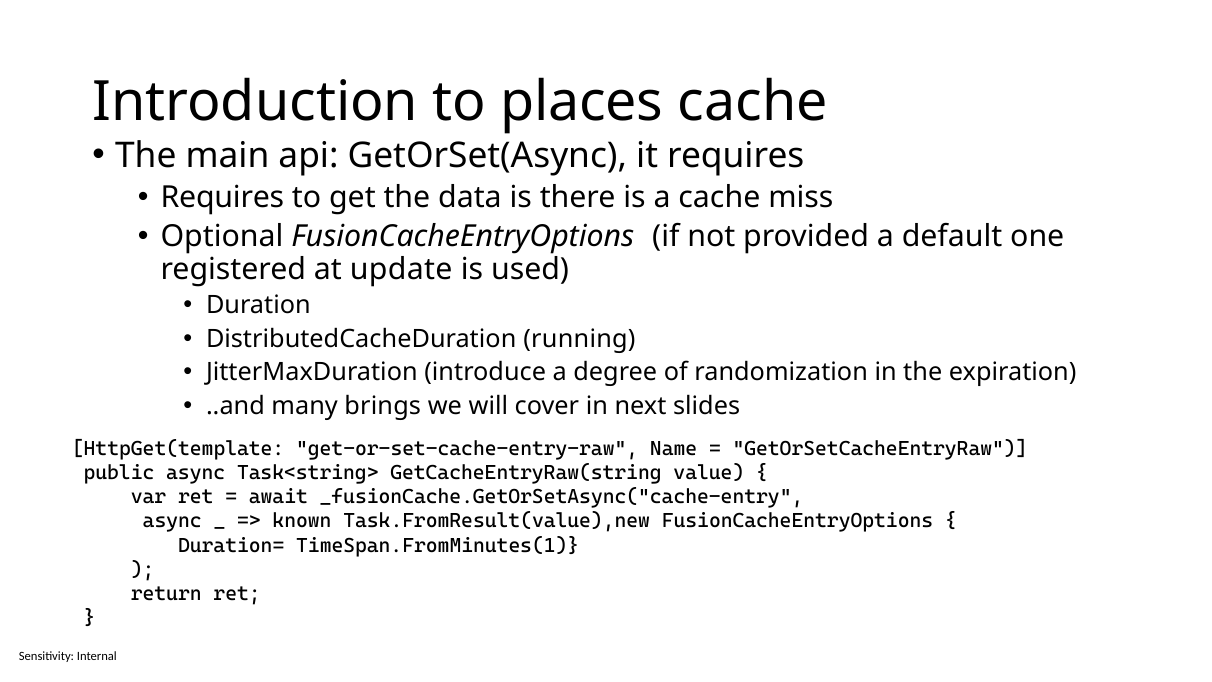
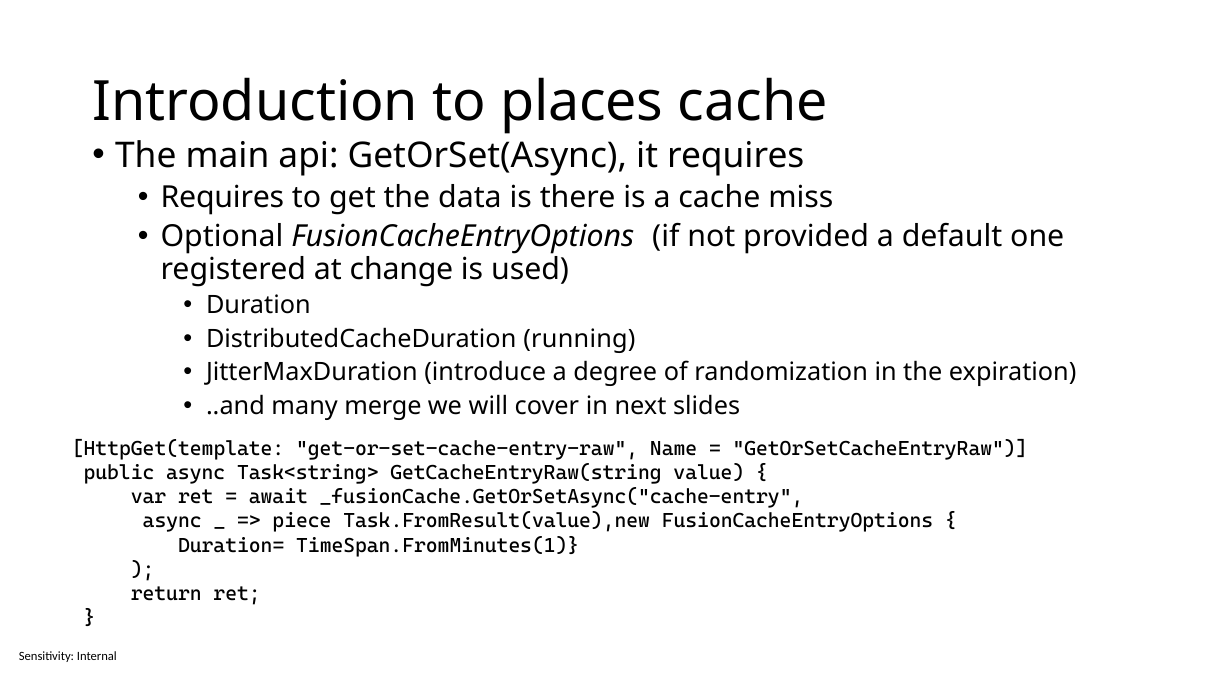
update: update -> change
brings: brings -> merge
known: known -> piece
